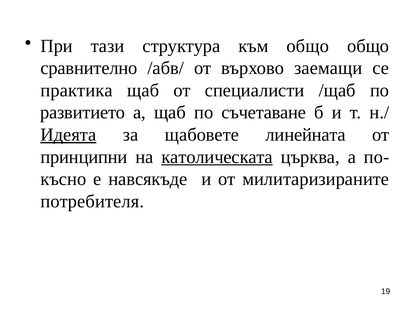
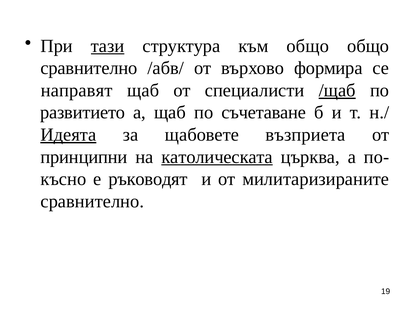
тази underline: none -> present
заемащи: заемащи -> формира
практика: практика -> направят
/щаб underline: none -> present
линейната: линейната -> възприета
навсякъде: навсякъде -> ръководят
потребителя at (92, 201): потребителя -> сравнително
